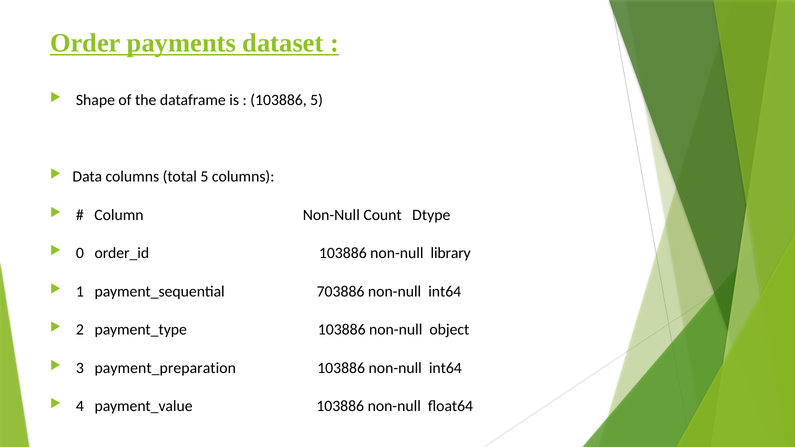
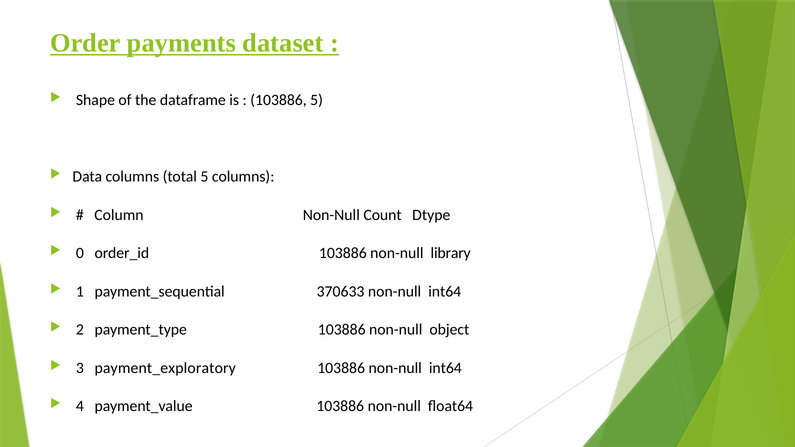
703886: 703886 -> 370633
payment_preparation: payment_preparation -> payment_exploratory
